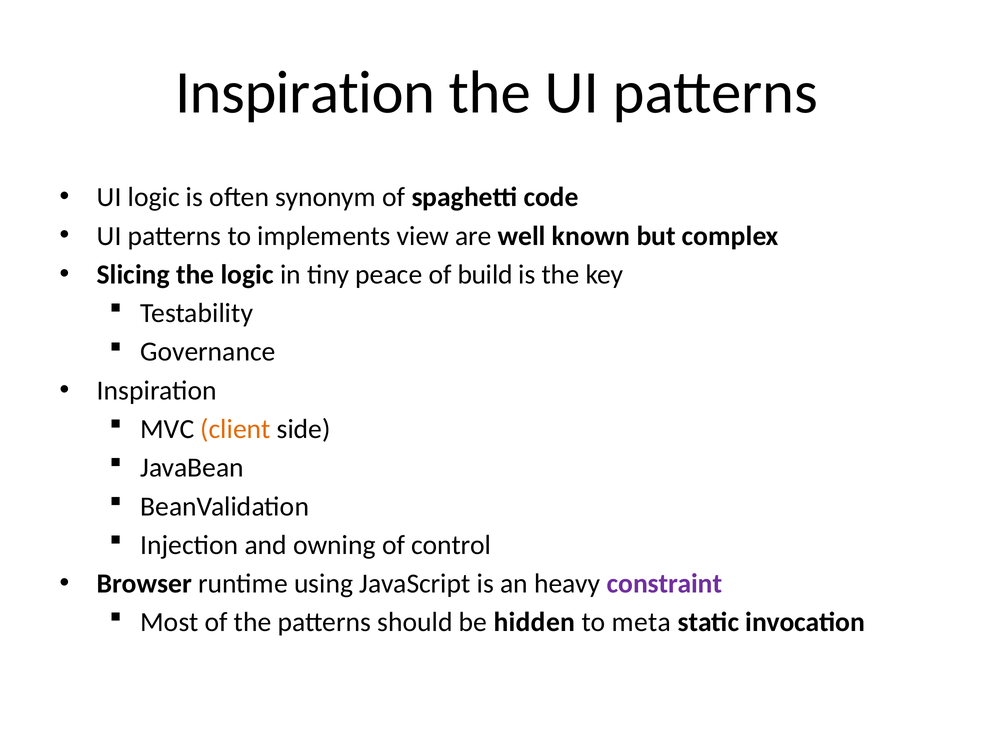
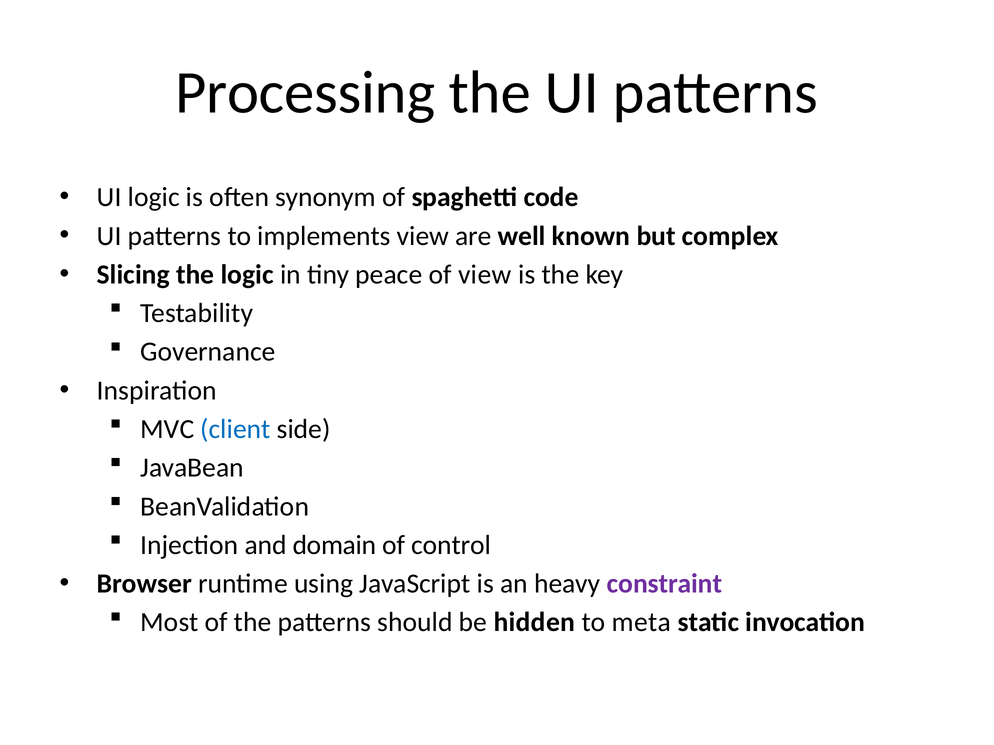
Inspiration at (305, 93): Inspiration -> Processing
of build: build -> view
client colour: orange -> blue
owning: owning -> domain
